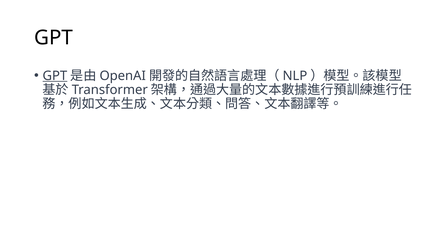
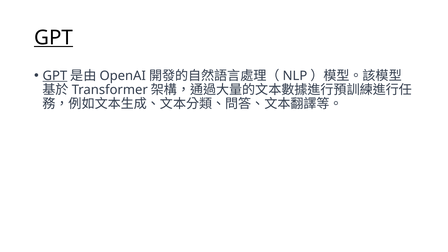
GPT at (54, 38) underline: none -> present
